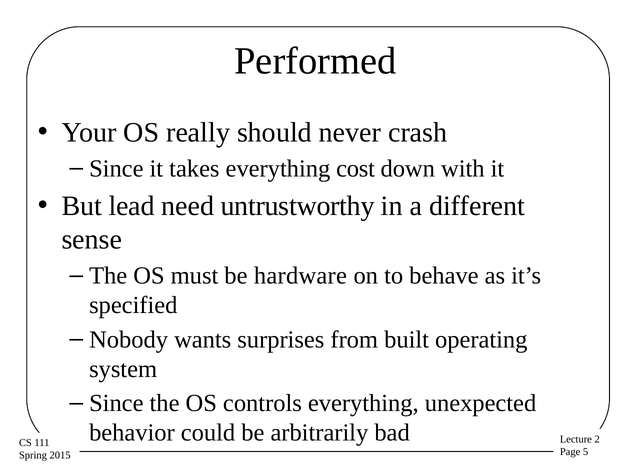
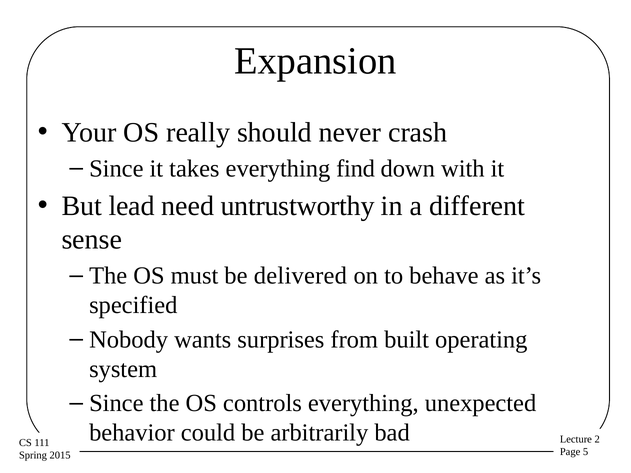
Performed: Performed -> Expansion
cost: cost -> find
hardware: hardware -> delivered
